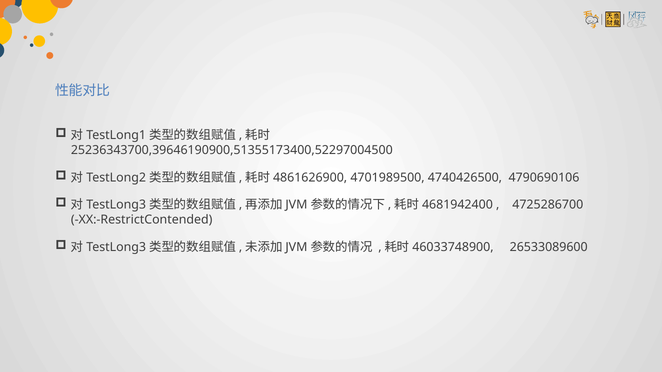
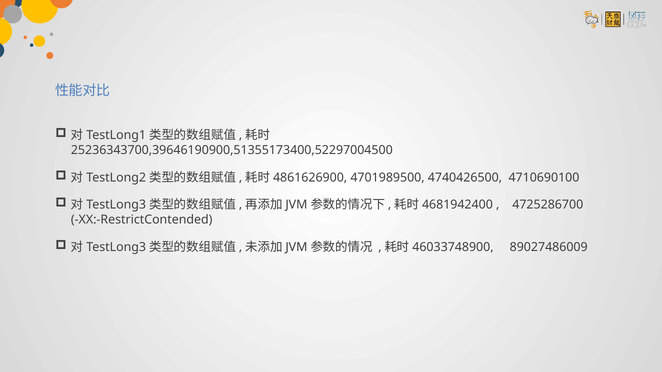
4790690106: 4790690106 -> 4710690100
26533089600: 26533089600 -> 89027486009
